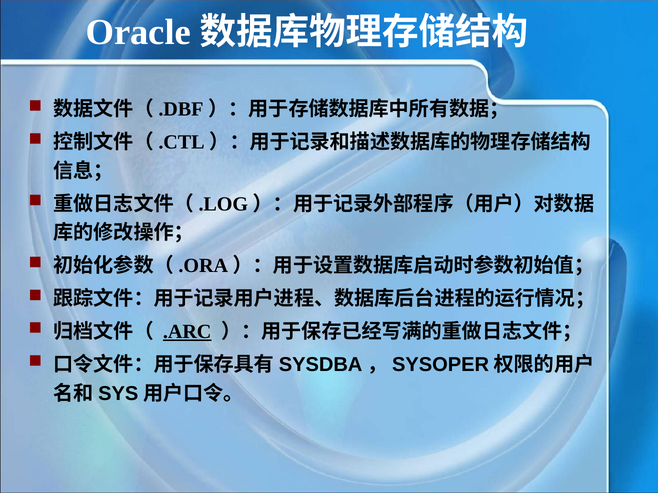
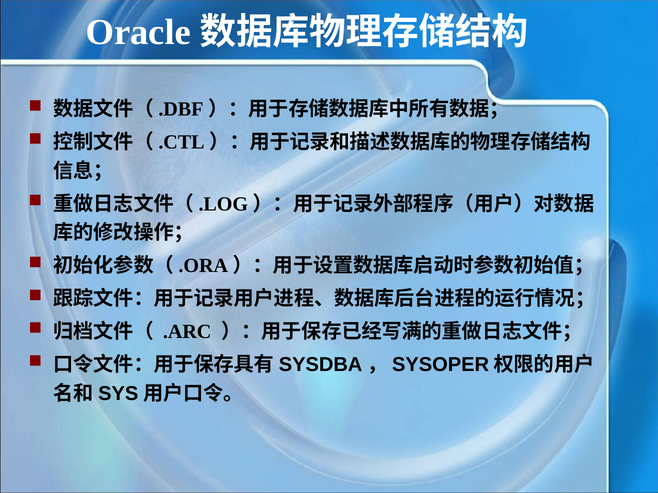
.ARC underline: present -> none
